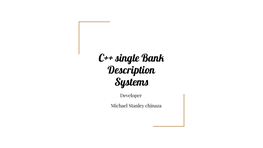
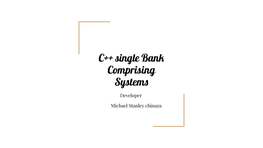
Description: Description -> Comprising
